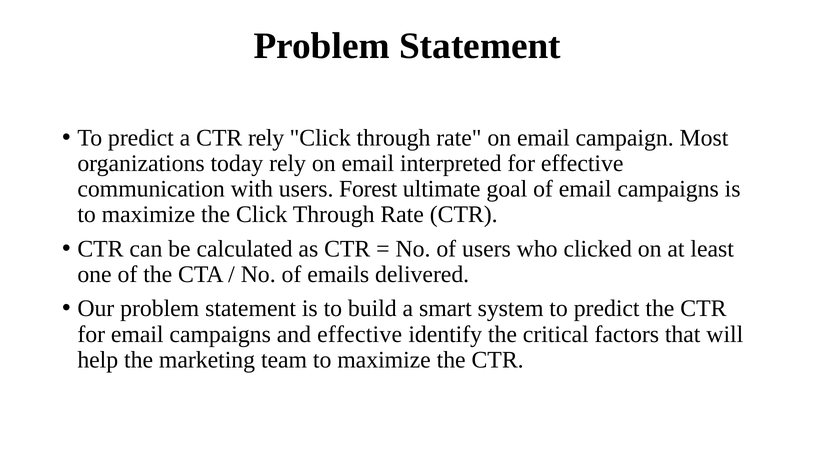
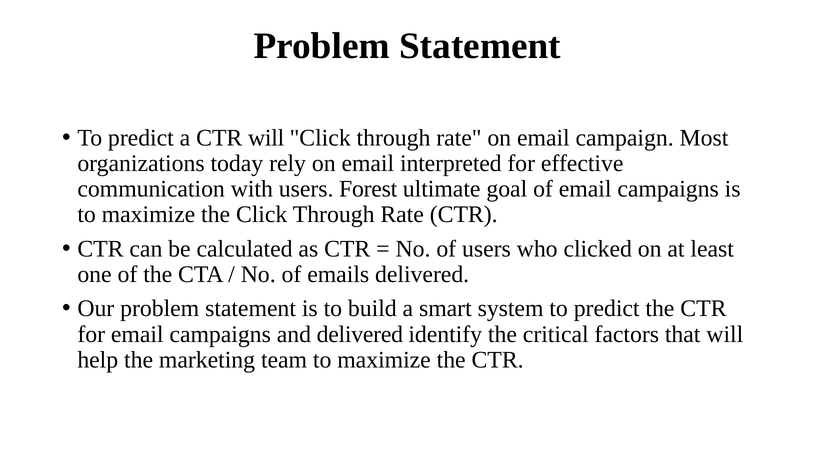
CTR rely: rely -> will
and effective: effective -> delivered
